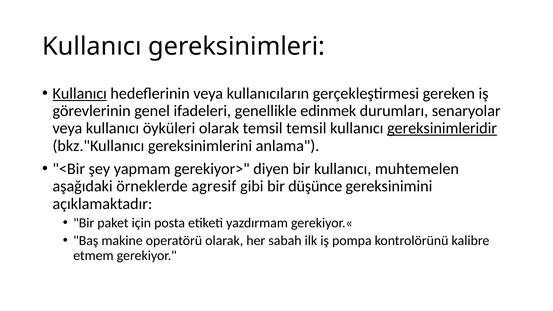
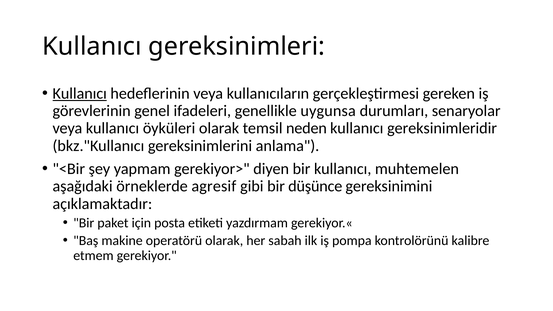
edinmek: edinmek -> uygunsa
temsil temsil: temsil -> neden
gereksinimleridir underline: present -> none
